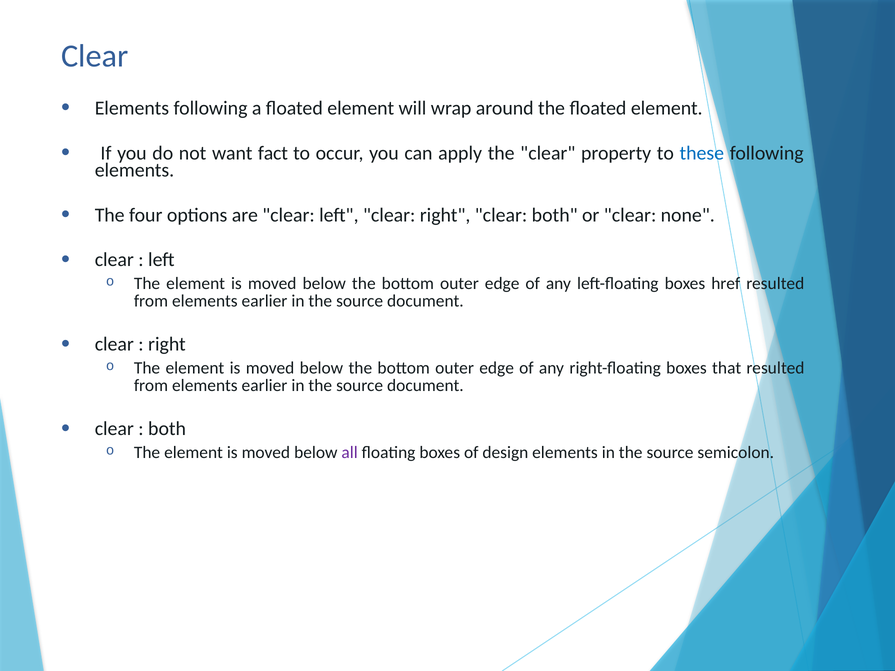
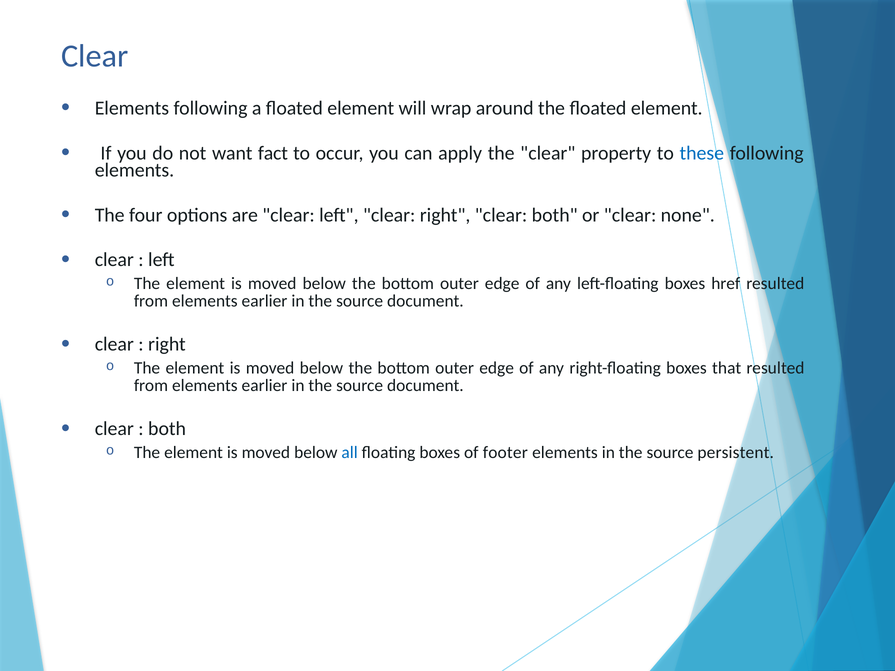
all colour: purple -> blue
design: design -> footer
semicolon: semicolon -> persistent
